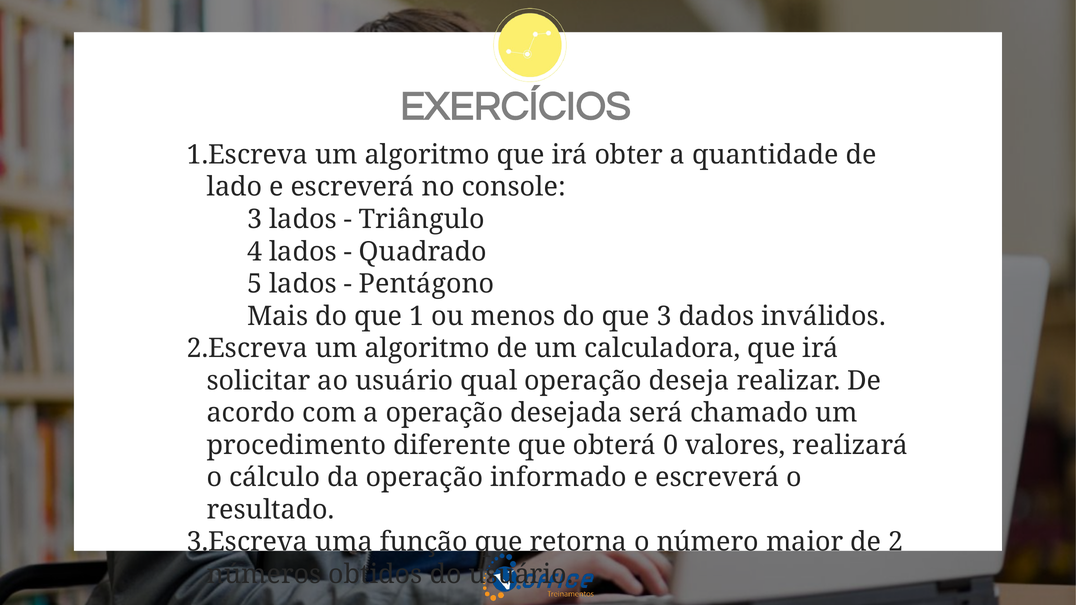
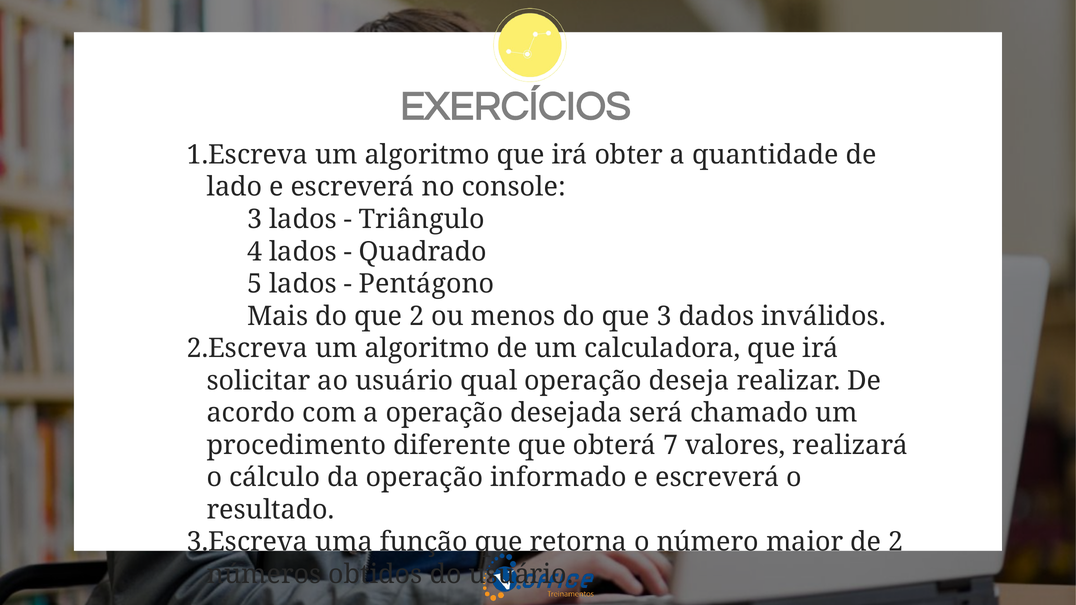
que 1: 1 -> 2
0: 0 -> 7
